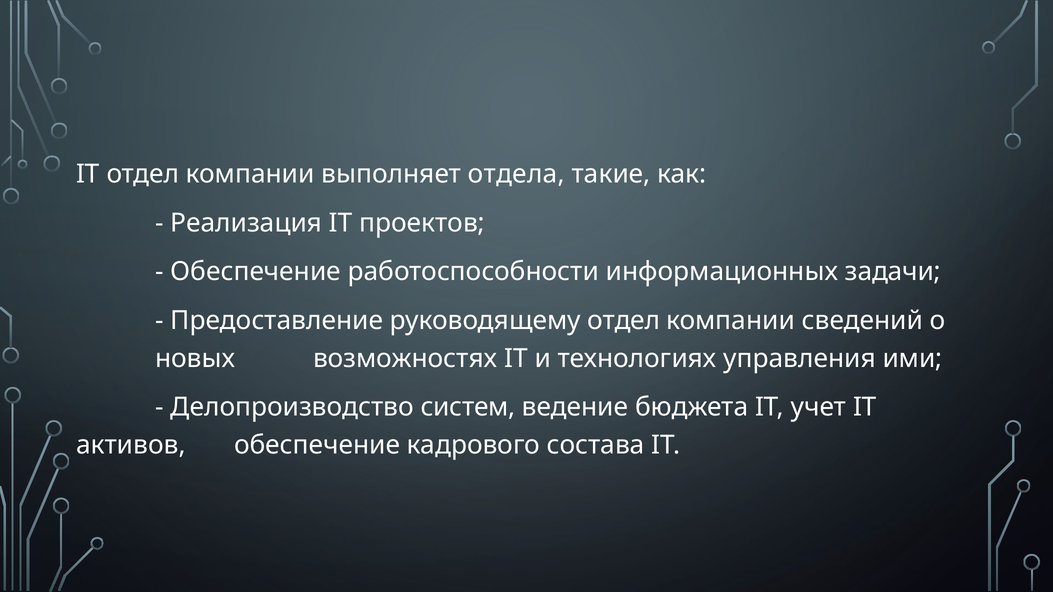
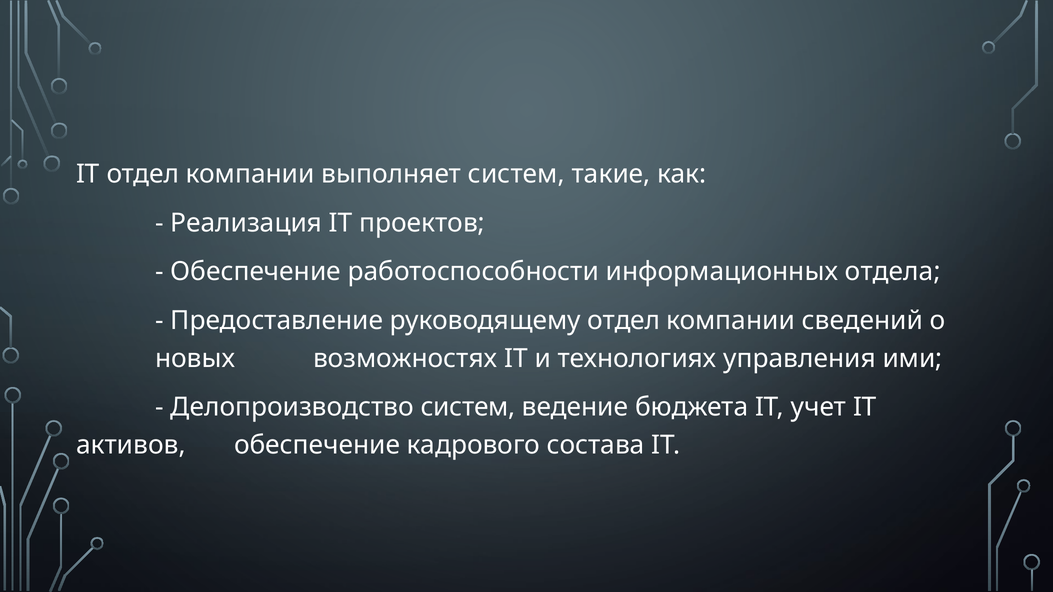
выполняет отдела: отдела -> систем
задачи: задачи -> отдела
